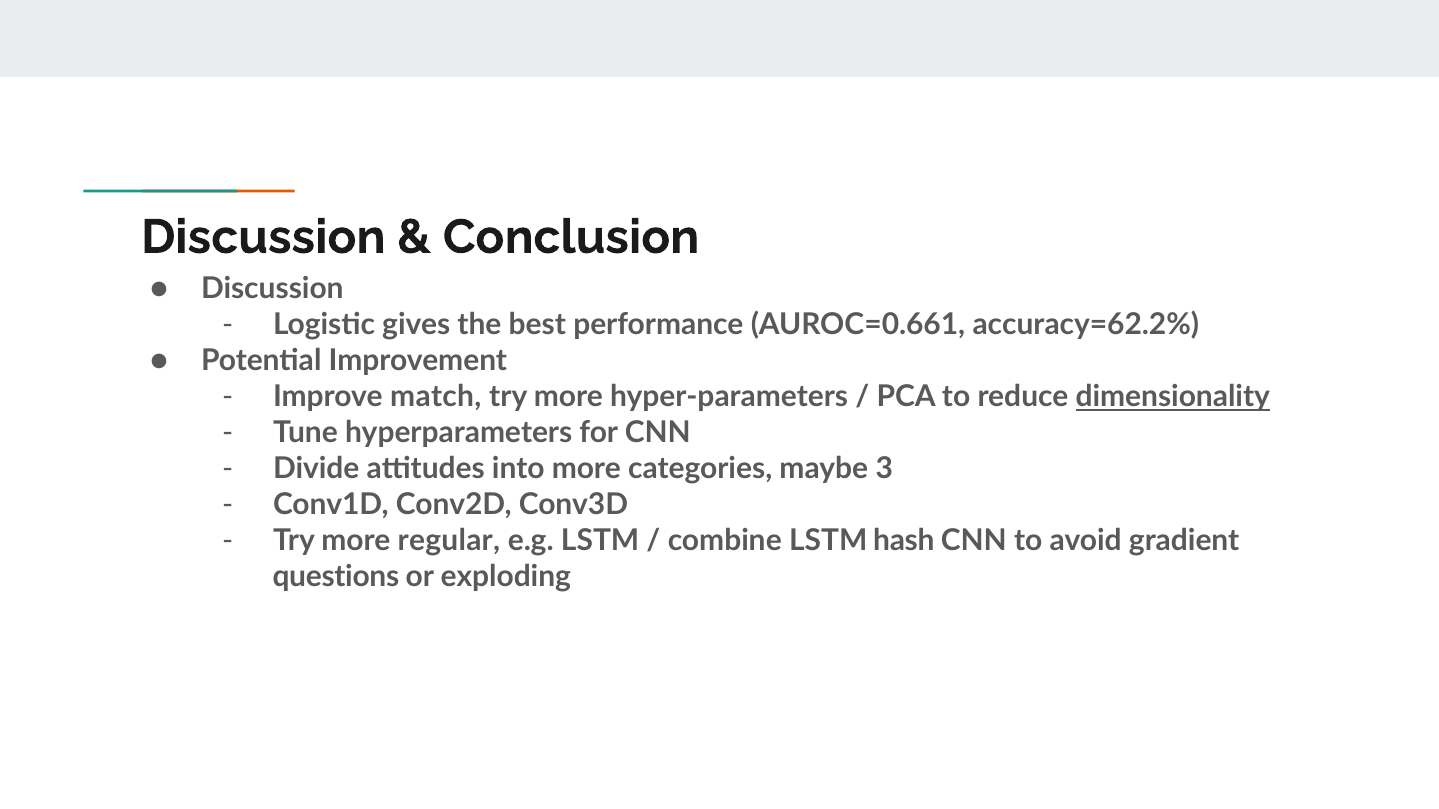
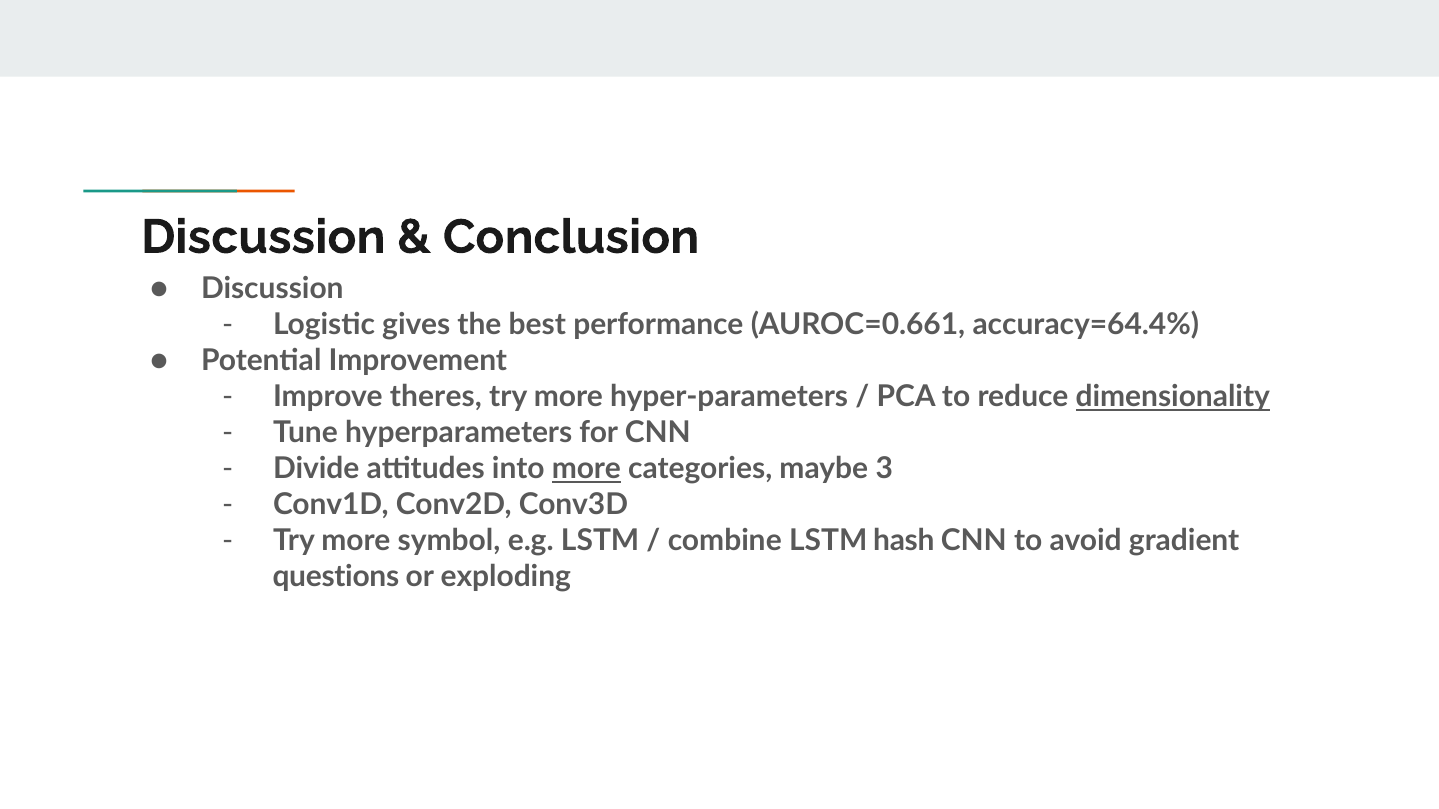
accuracy=62.2%: accuracy=62.2% -> accuracy=64.4%
match: match -> theres
more at (586, 469) underline: none -> present
regular: regular -> symbol
